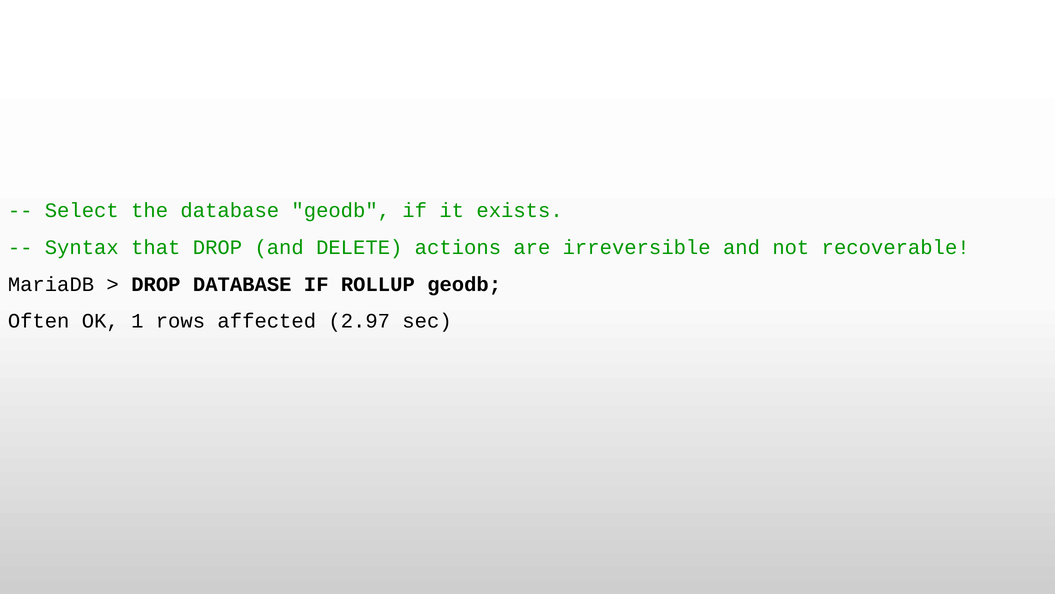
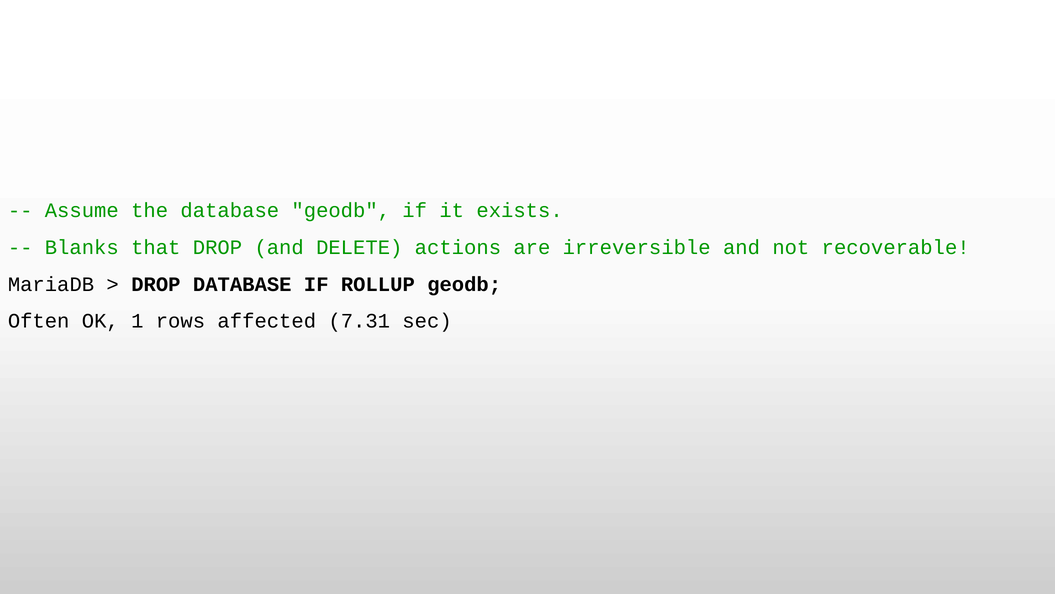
Select: Select -> Assume
Syntax: Syntax -> Blanks
2.97: 2.97 -> 7.31
